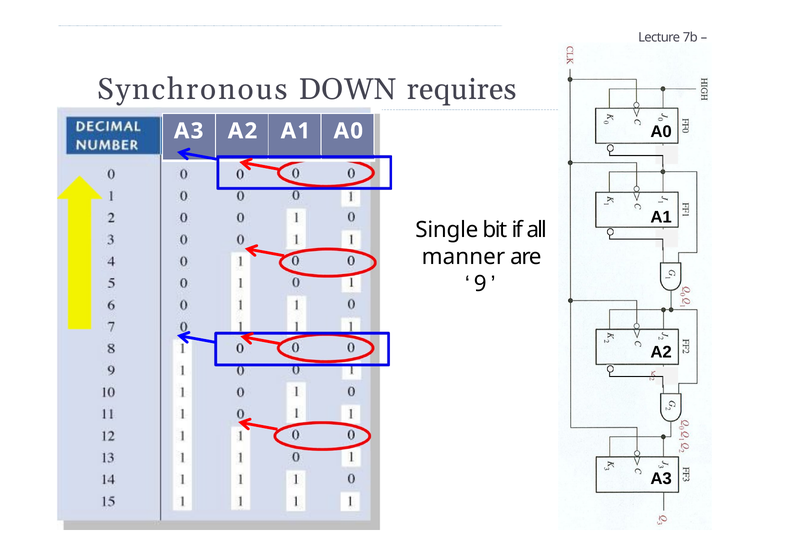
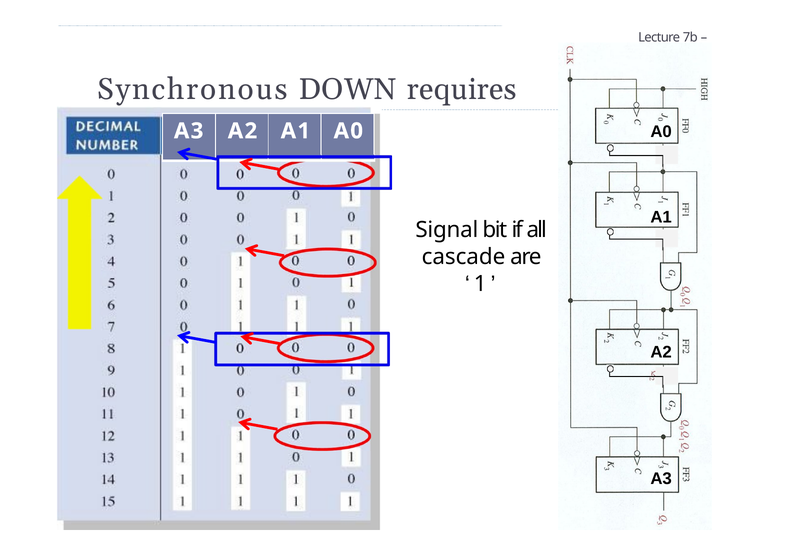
Single: Single -> Signal
manner: manner -> cascade
9: 9 -> 1
